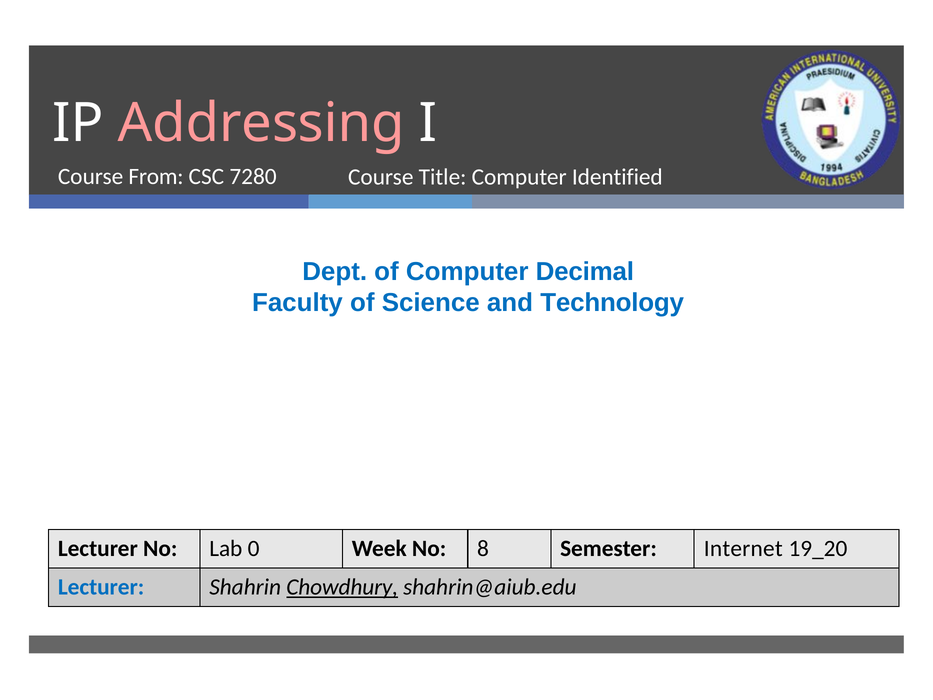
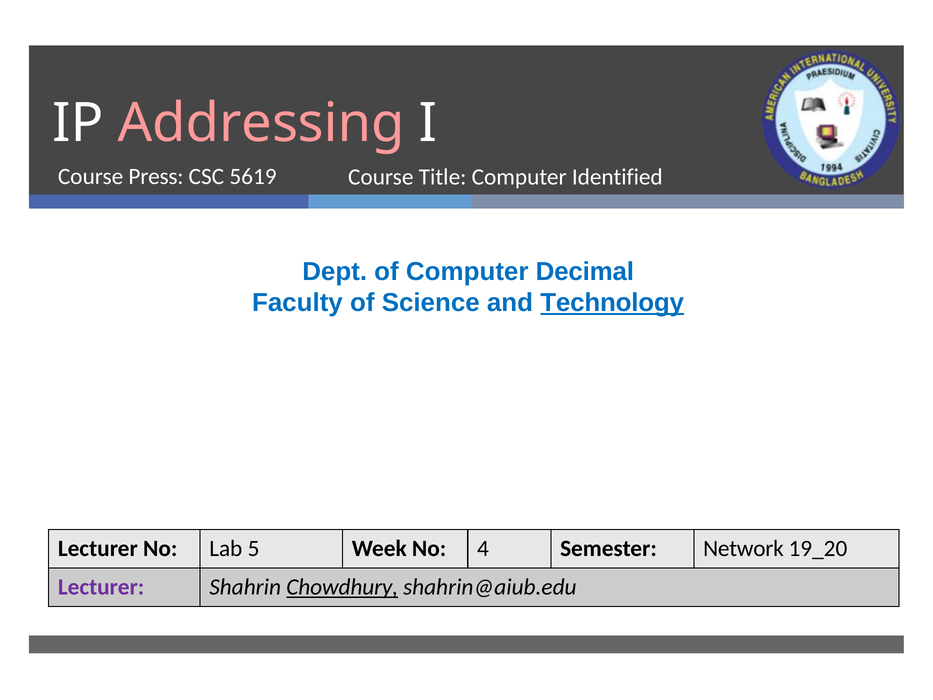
From: From -> Press
7280: 7280 -> 5619
Technology underline: none -> present
0: 0 -> 5
8: 8 -> 4
Internet: Internet -> Network
Lecturer at (101, 587) colour: blue -> purple
